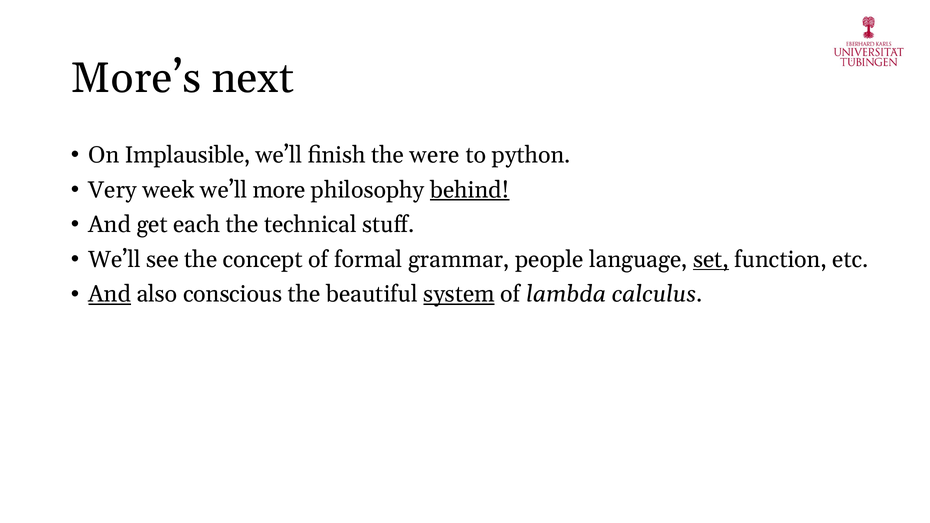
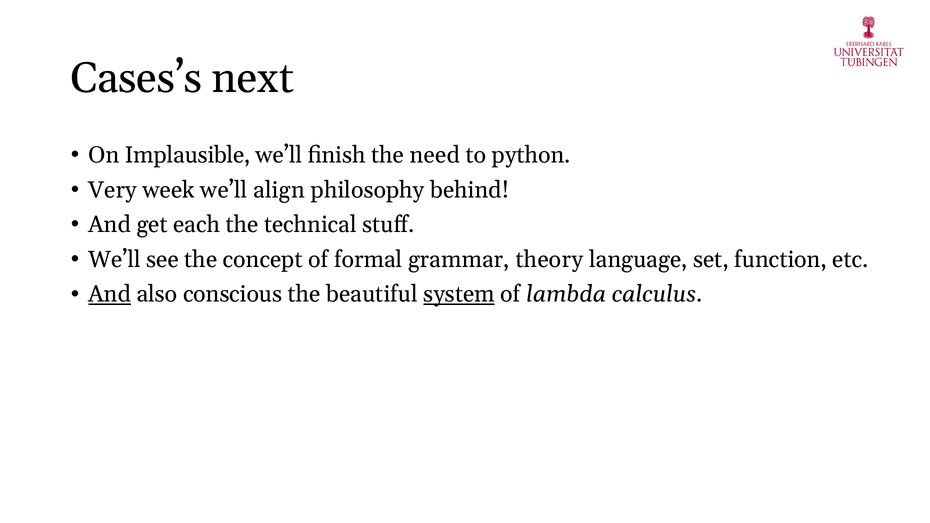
More’s: More’s -> Cases’s
were: were -> need
more: more -> align
behind underline: present -> none
people: people -> theory
set underline: present -> none
